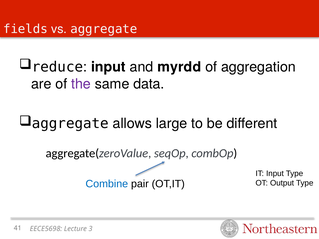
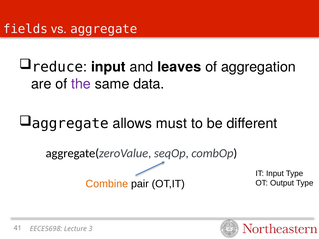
myrdd: myrdd -> leaves
large: large -> must
Combine colour: blue -> orange
